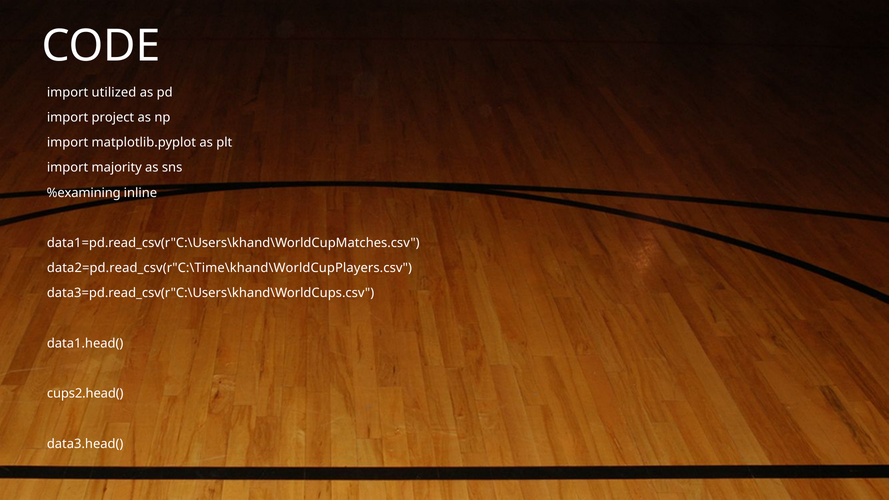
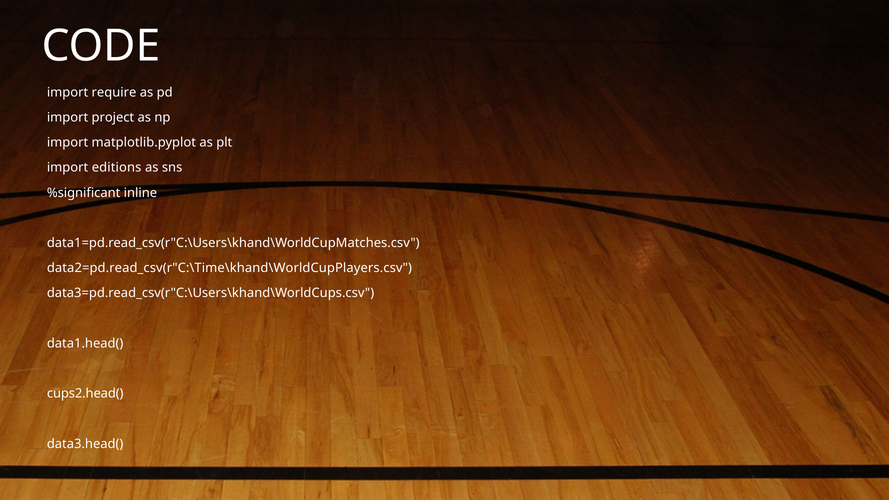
utilized: utilized -> require
majority: majority -> editions
%examining: %examining -> %significant
